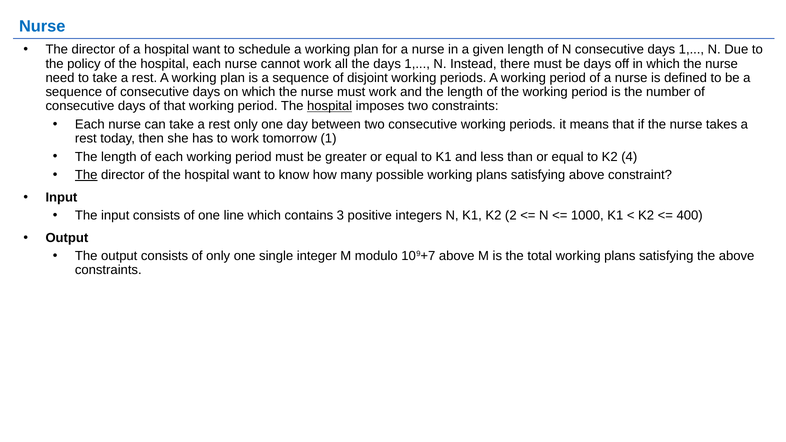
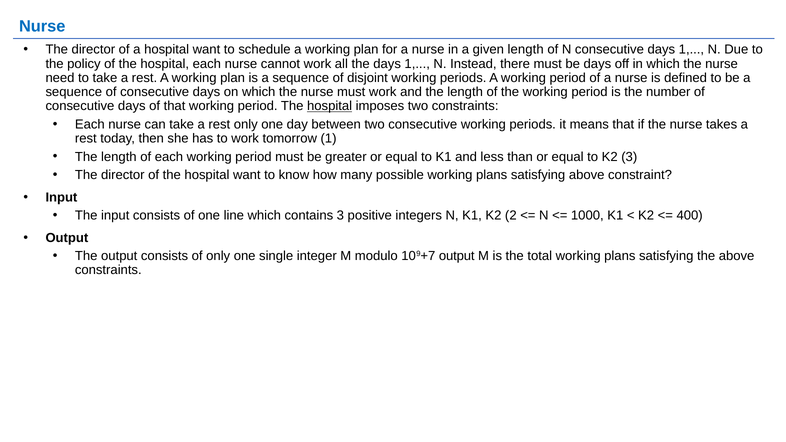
K2 4: 4 -> 3
The at (86, 175) underline: present -> none
109+7 above: above -> output
